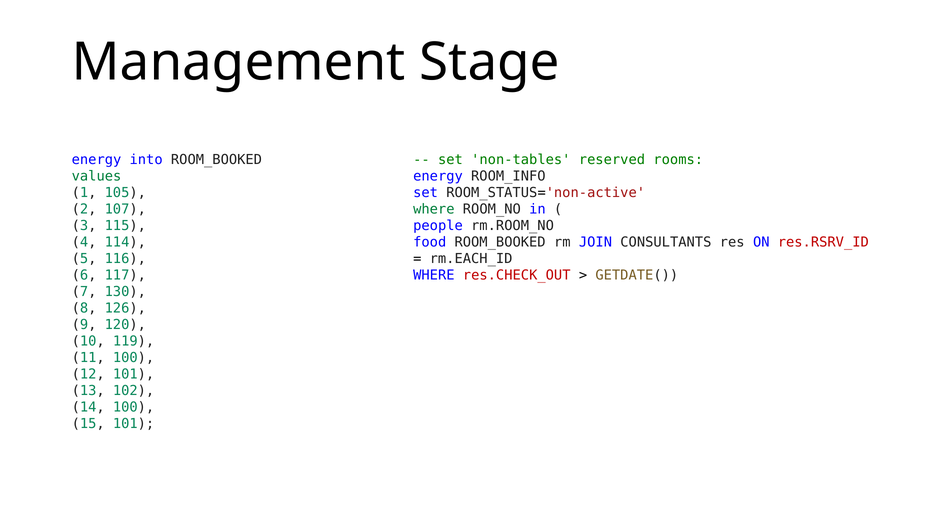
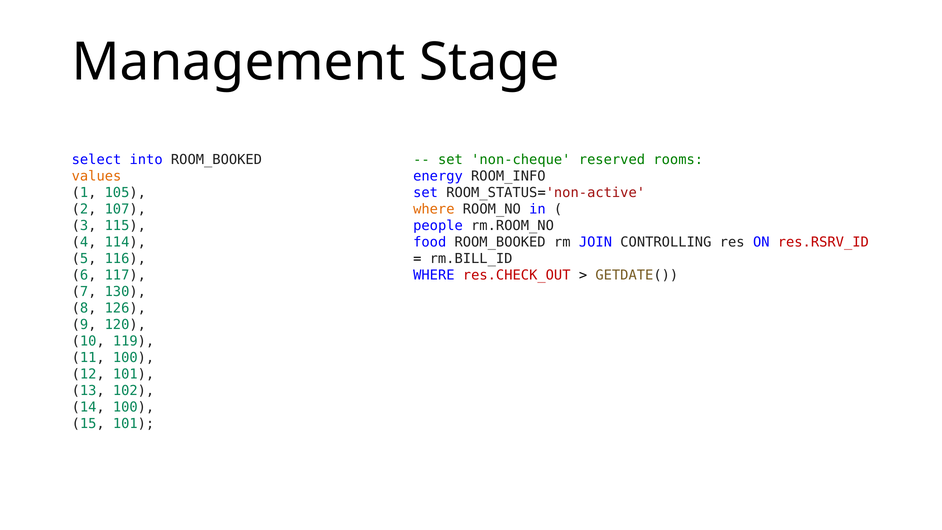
non-tables: non-tables -> non-cheque
energy at (97, 160): energy -> select
values colour: green -> orange
where at (434, 209) colour: green -> orange
CONSULTANTS: CONSULTANTS -> CONTROLLING
rm.EACH_ID: rm.EACH_ID -> rm.BILL_ID
